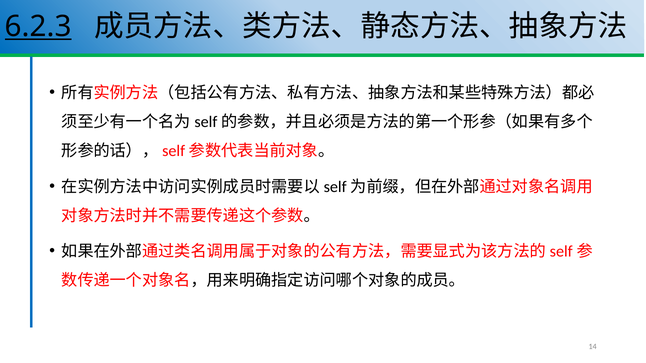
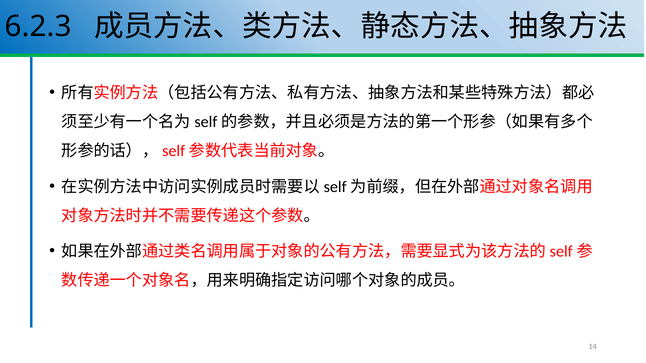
6.2.3 underline: present -> none
